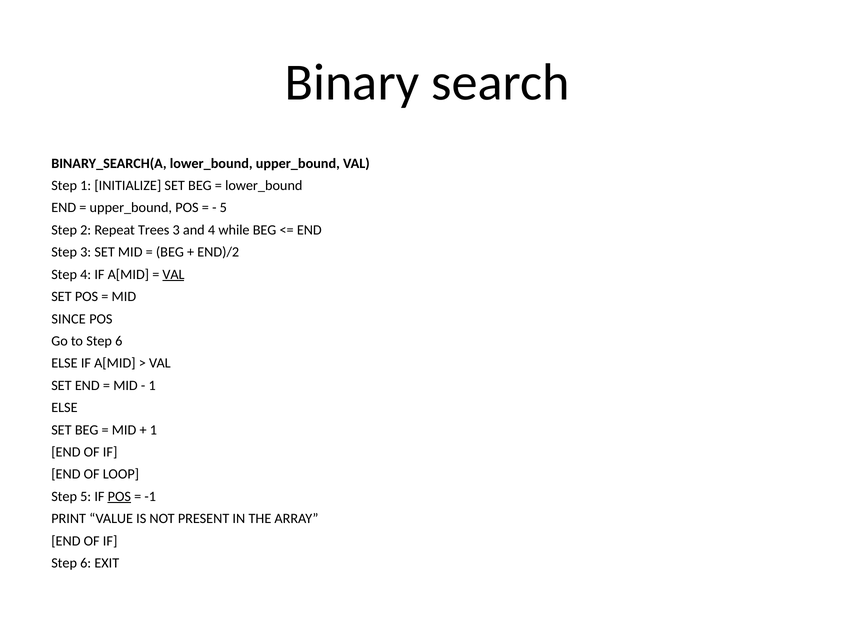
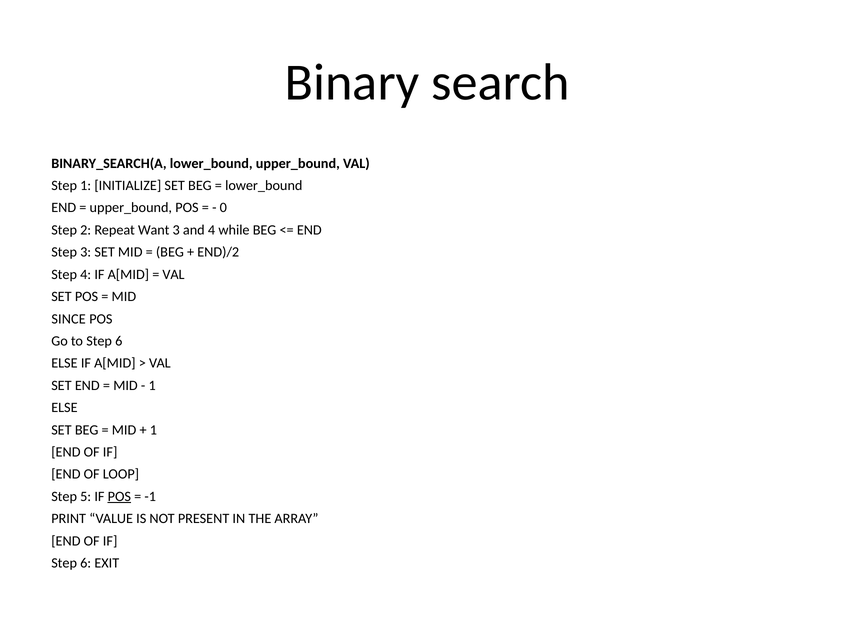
5 at (223, 208): 5 -> 0
Trees: Trees -> Want
VAL at (173, 275) underline: present -> none
